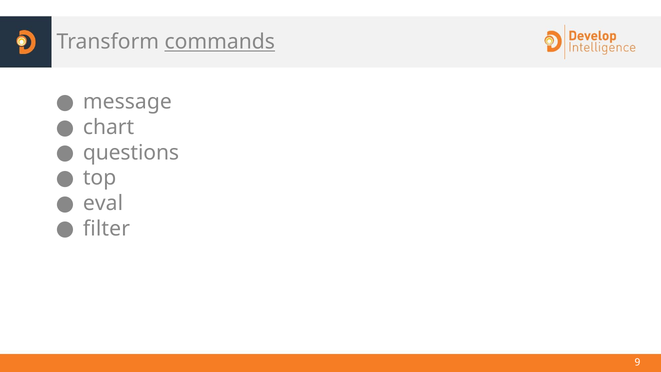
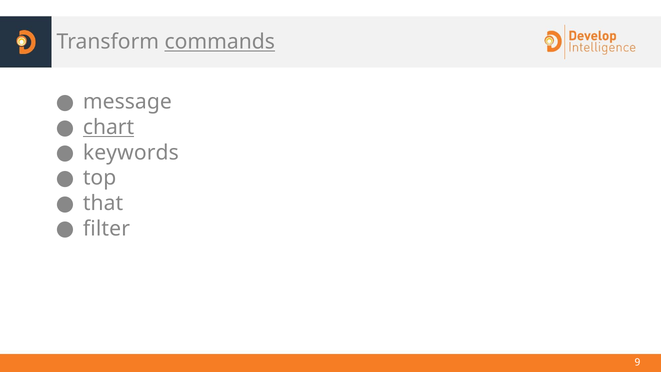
chart underline: none -> present
questions: questions -> keywords
eval: eval -> that
